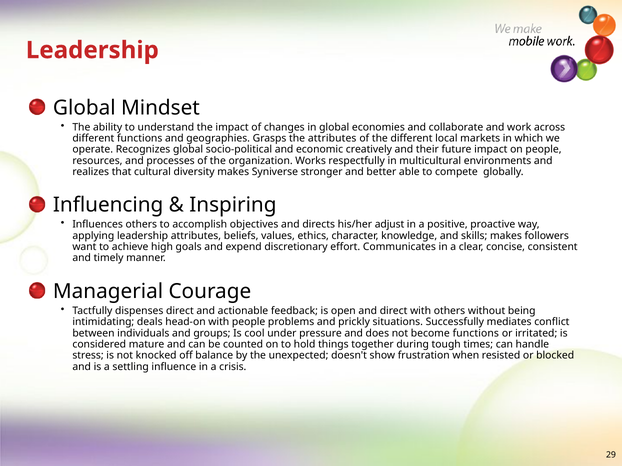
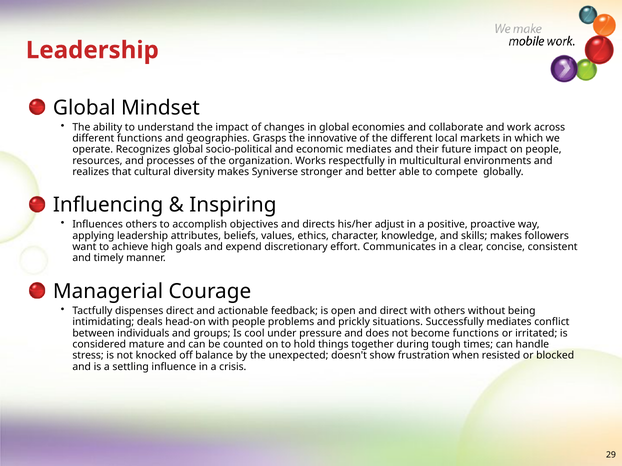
the attributes: attributes -> innovative
economic creatively: creatively -> mediates
